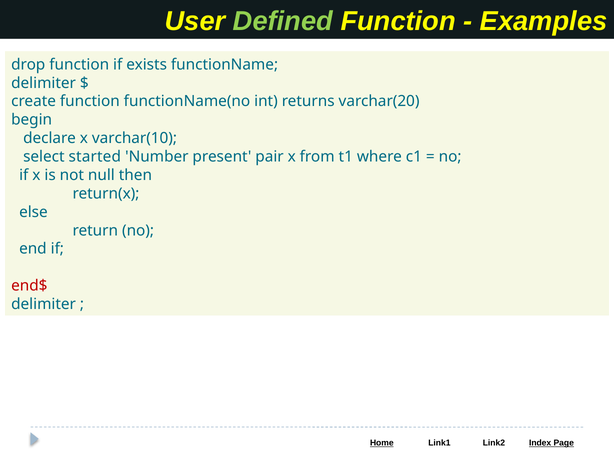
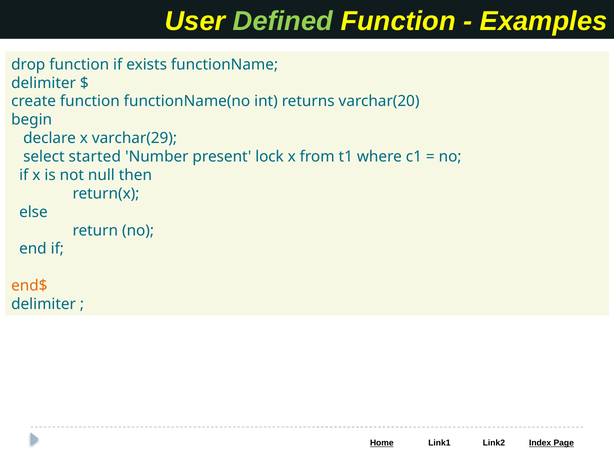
varchar(10: varchar(10 -> varchar(29
pair: pair -> lock
end$ colour: red -> orange
